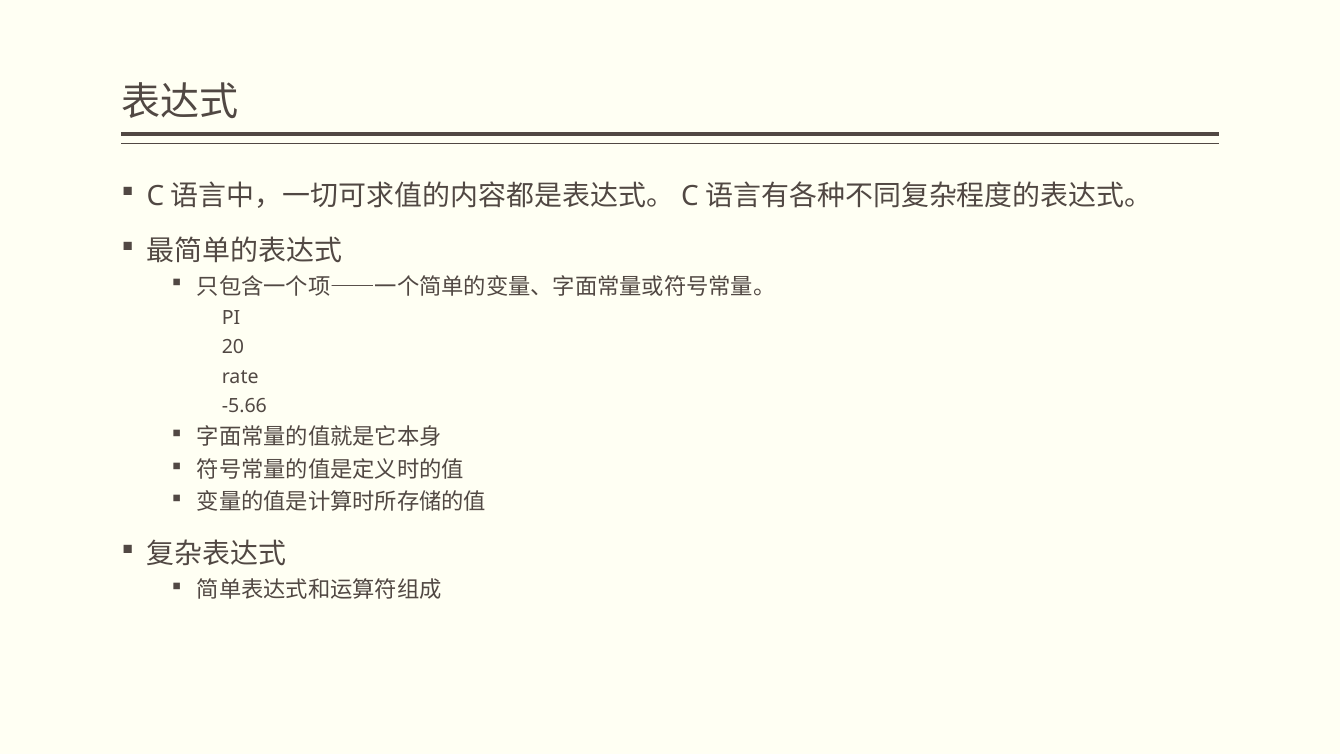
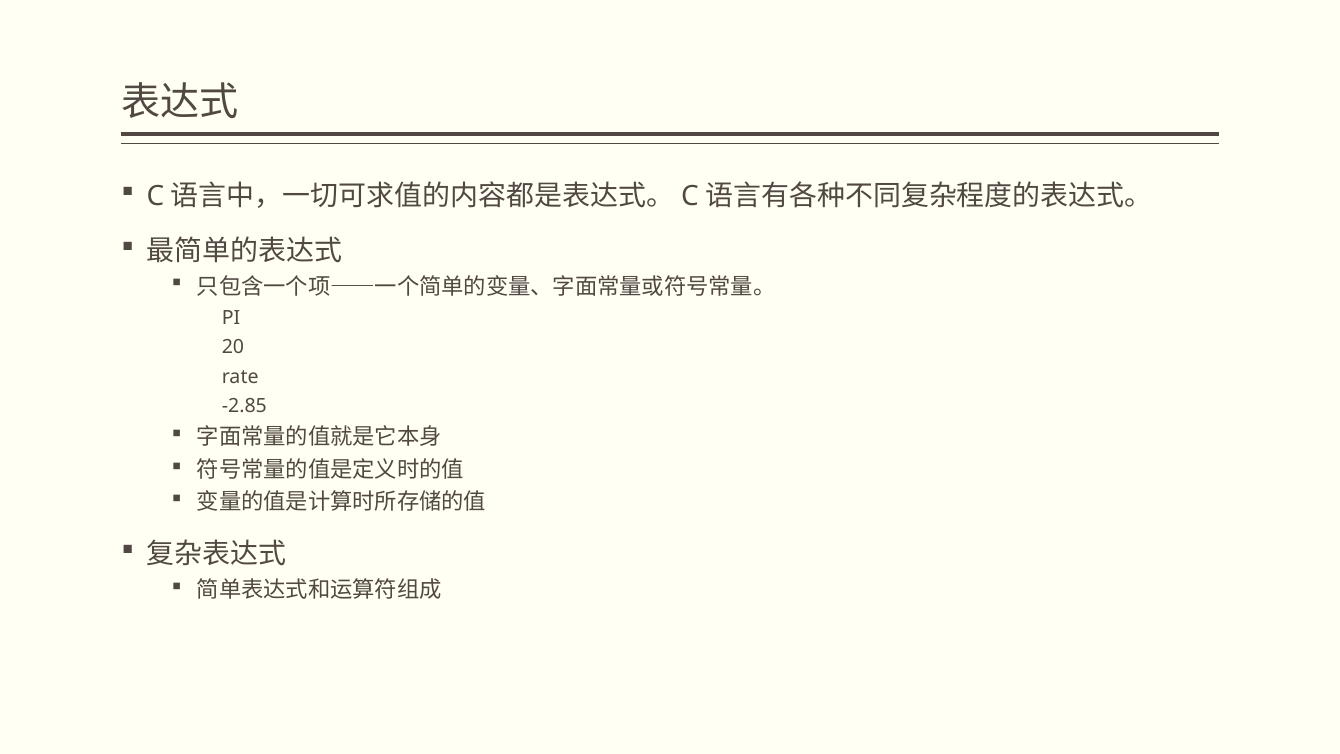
-5.66: -5.66 -> -2.85
